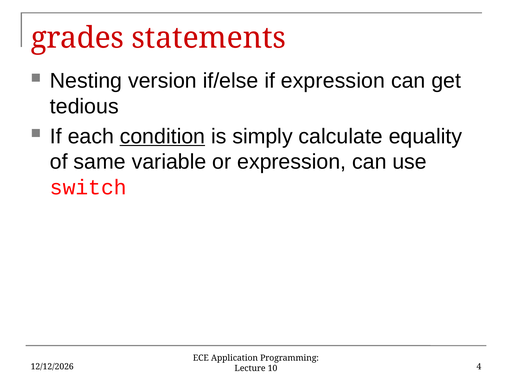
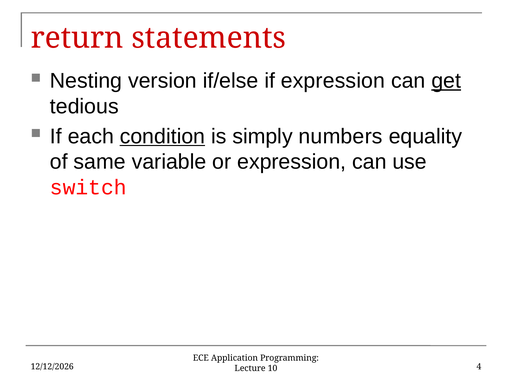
grades: grades -> return
get underline: none -> present
calculate: calculate -> numbers
